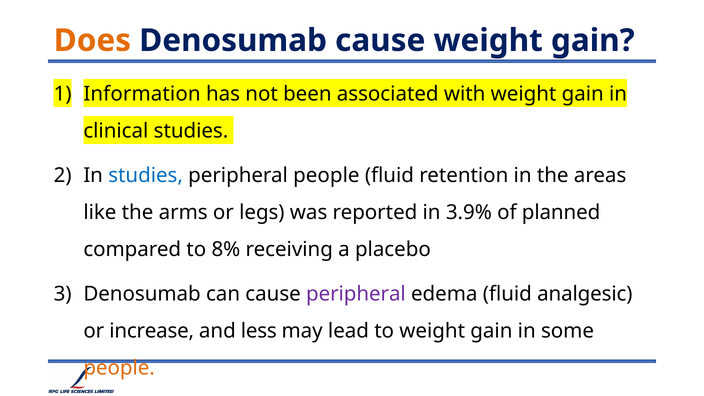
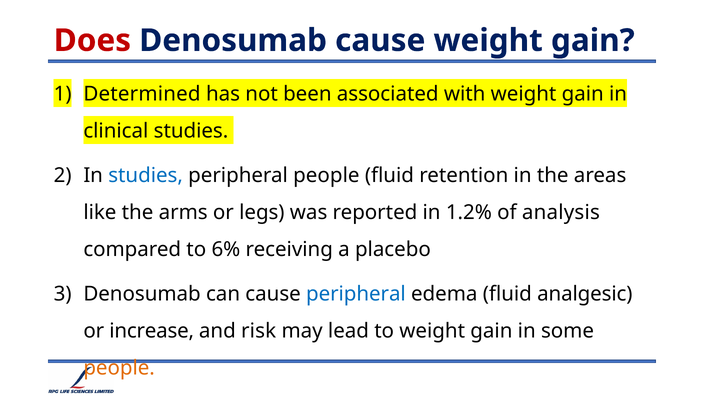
Does colour: orange -> red
Information: Information -> Determined
3.9%: 3.9% -> 1.2%
planned: planned -> analysis
8%: 8% -> 6%
peripheral at (356, 294) colour: purple -> blue
less: less -> risk
